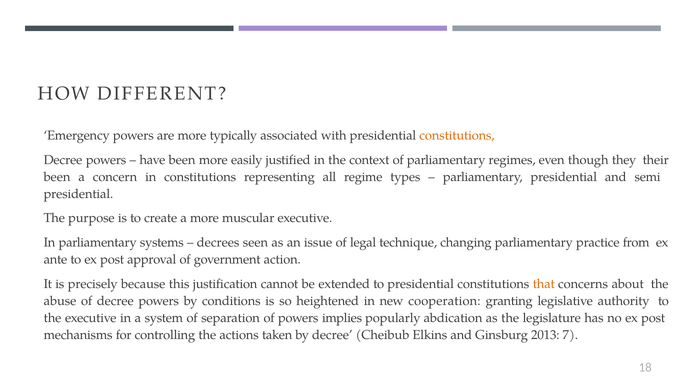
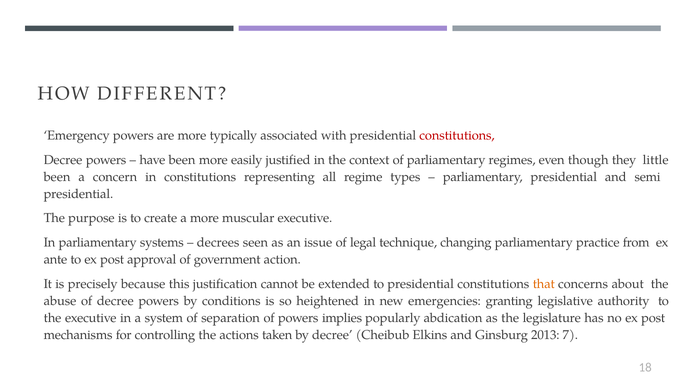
constitutions at (457, 135) colour: orange -> red
their: their -> little
cooperation: cooperation -> emergencies
